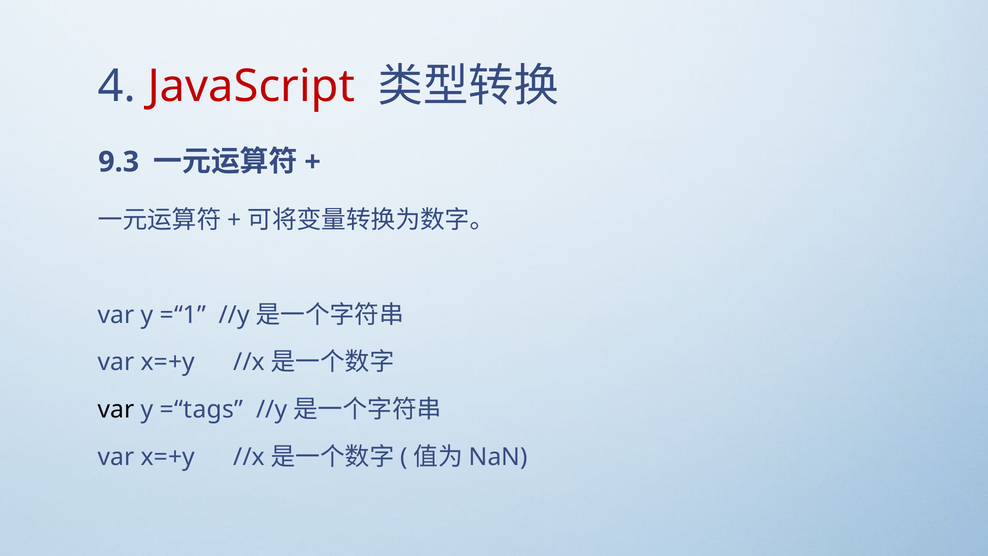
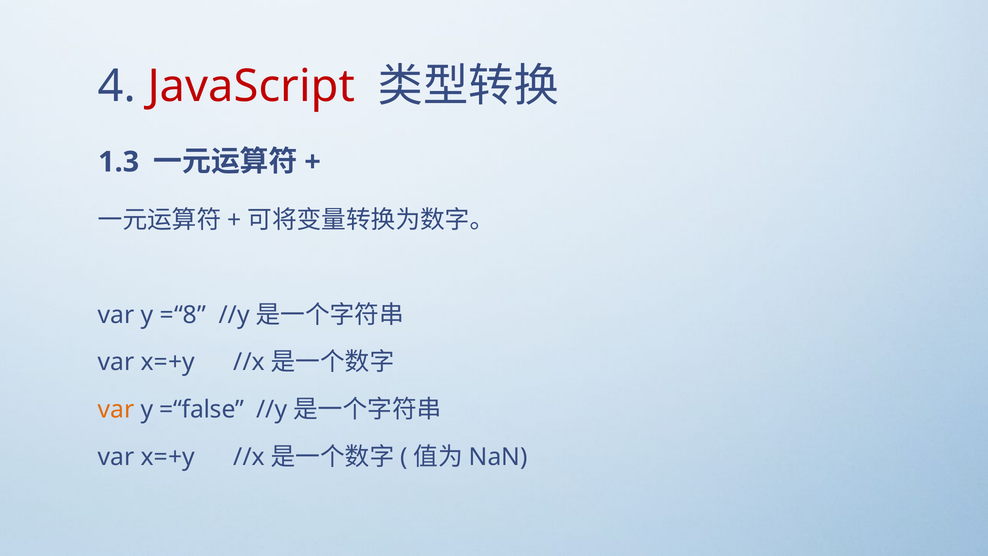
9.3: 9.3 -> 1.3
=“1: =“1 -> =“8
var at (116, 410) colour: black -> orange
=“tags: =“tags -> =“false
